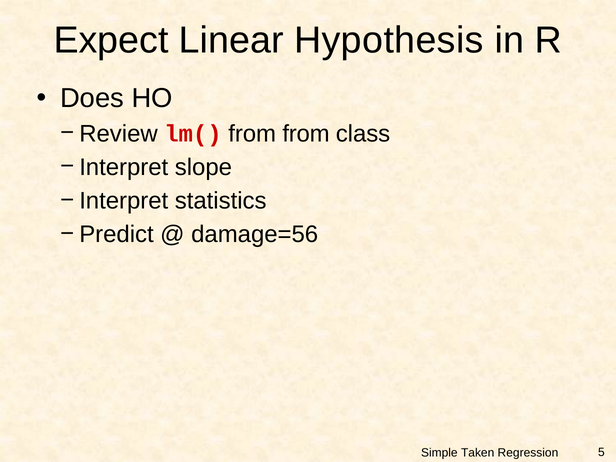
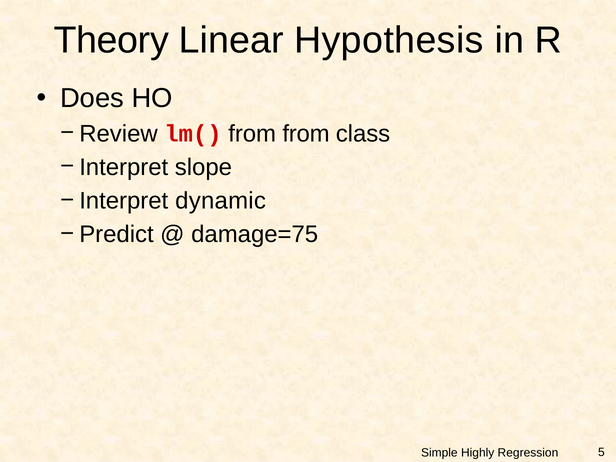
Expect: Expect -> Theory
statistics: statistics -> dynamic
damage=56: damage=56 -> damage=75
Taken: Taken -> Highly
